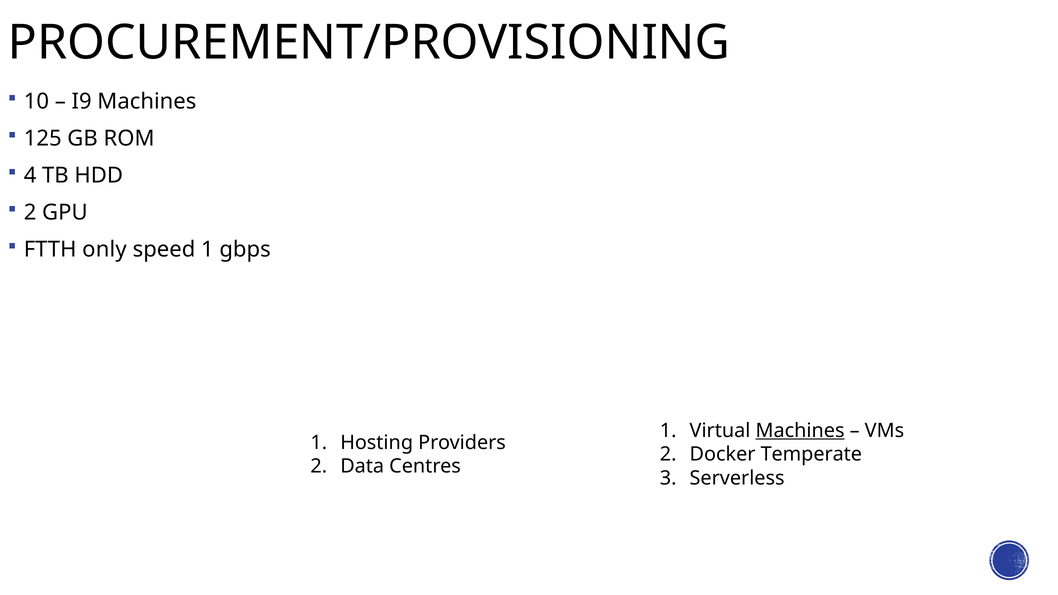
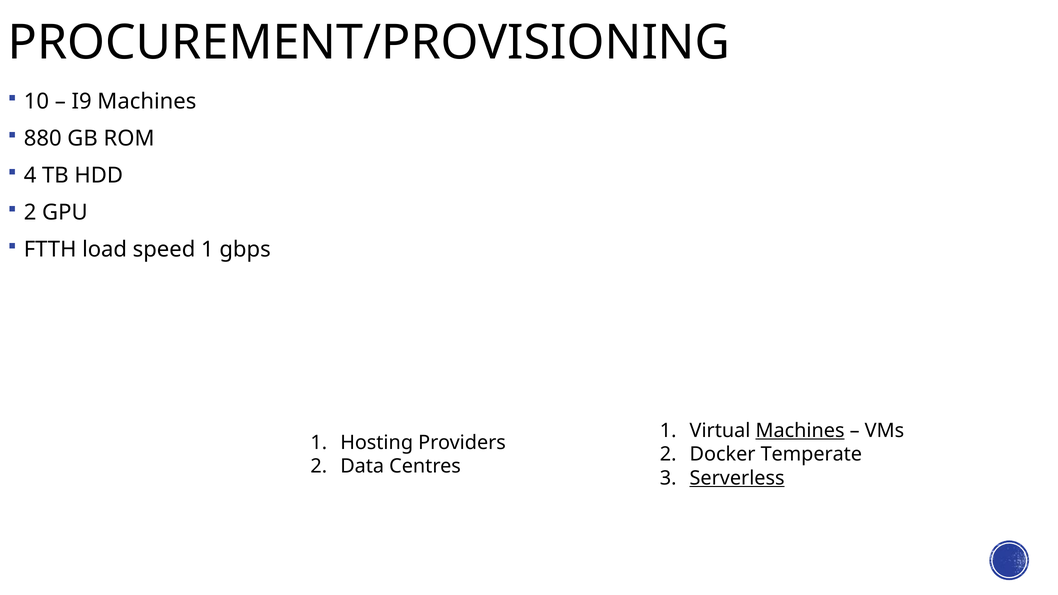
125: 125 -> 880
only: only -> load
Serverless underline: none -> present
